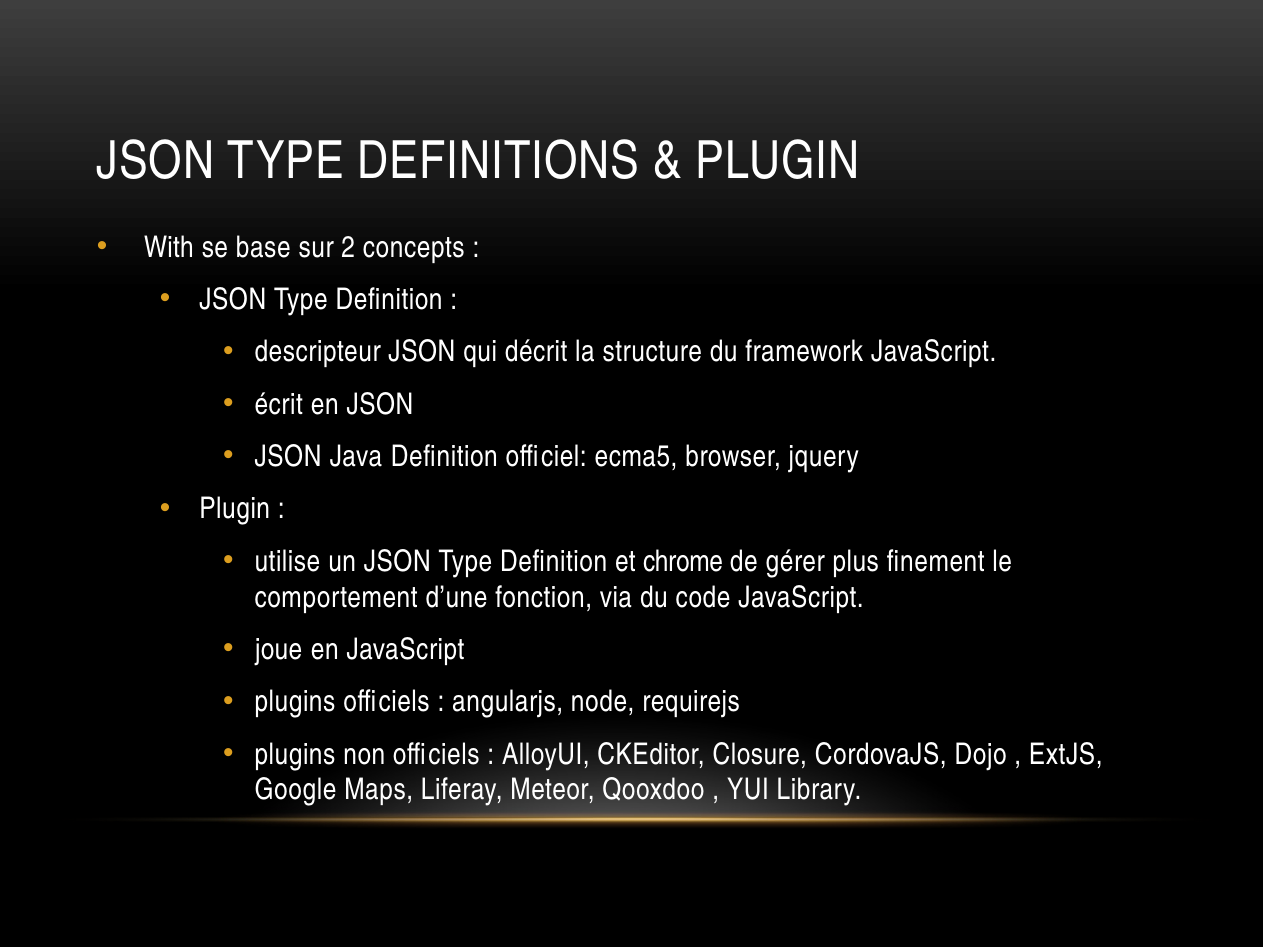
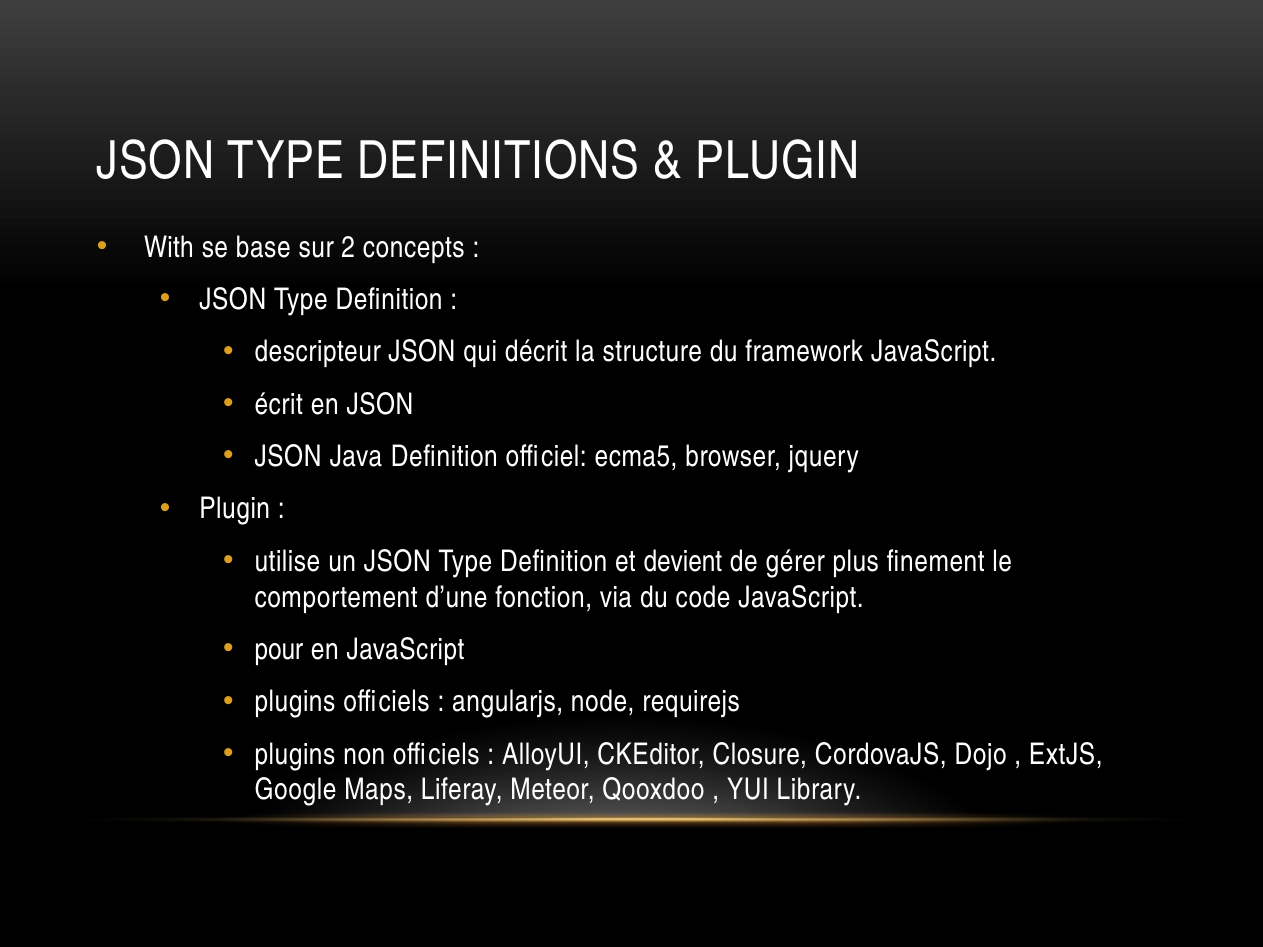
chrome: chrome -> devient
joue: joue -> pour
